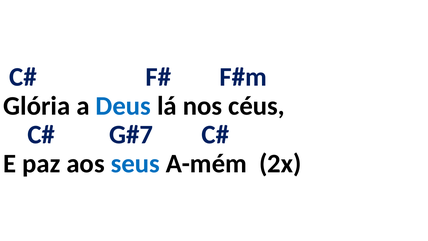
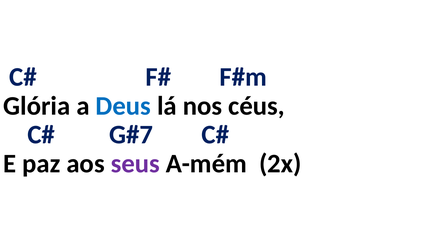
seus colour: blue -> purple
